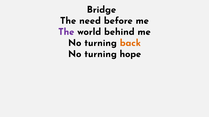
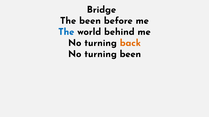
The need: need -> been
The at (66, 32) colour: purple -> blue
turning hope: hope -> been
